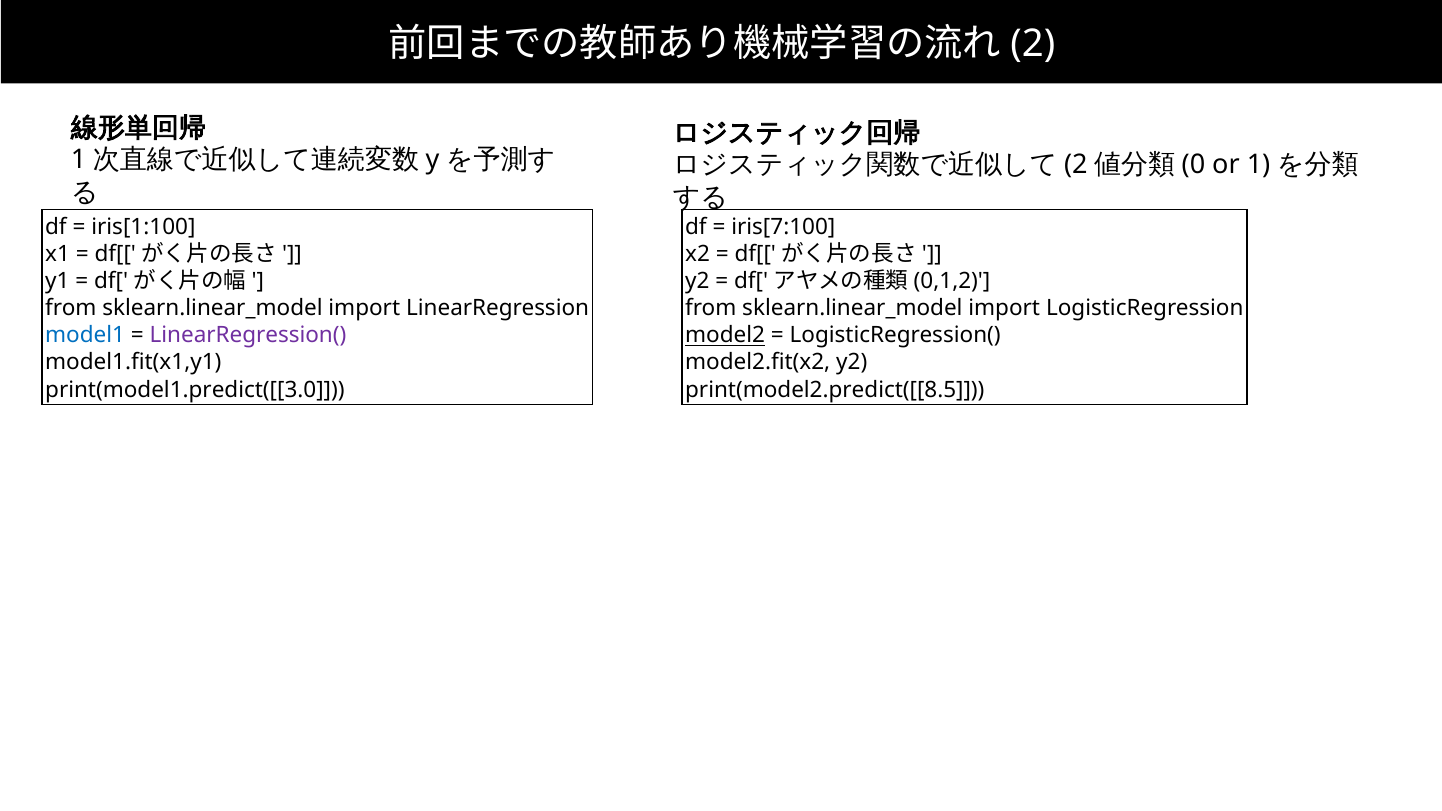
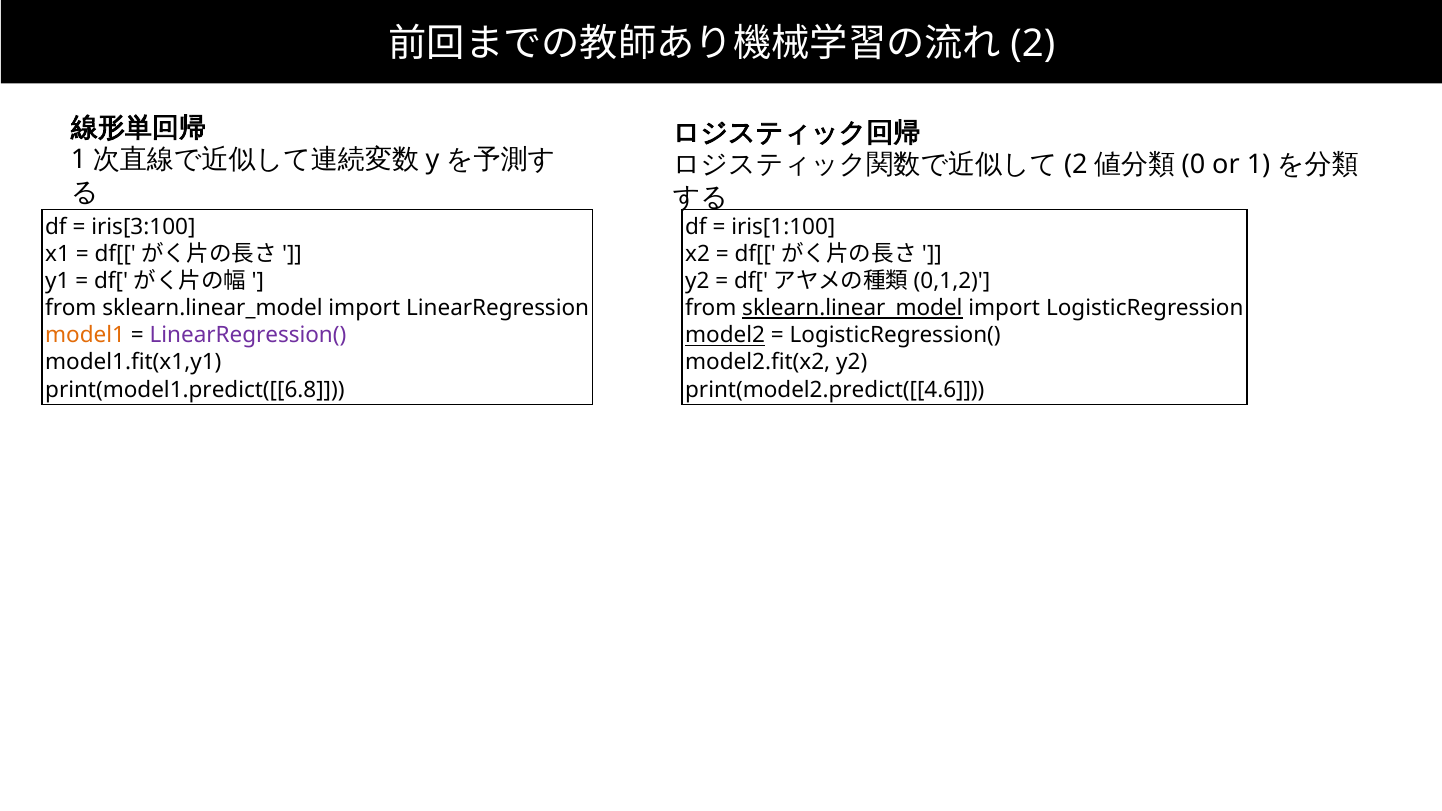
iris[1:100: iris[1:100 -> iris[3:100
iris[7:100: iris[7:100 -> iris[1:100
sklearn.linear_model at (852, 309) underline: none -> present
model1 colour: blue -> orange
print(model1.predict([[3.0: print(model1.predict([[3.0 -> print(model1.predict([[6.8
print(model2.predict([[8.5: print(model2.predict([[8.5 -> print(model2.predict([[4.6
